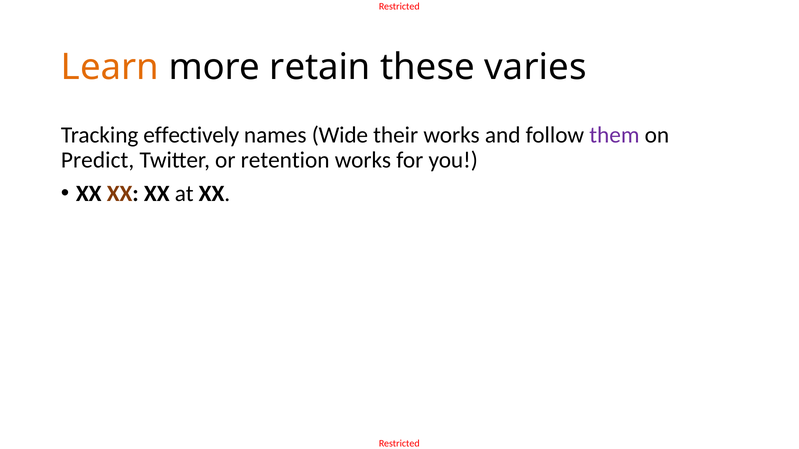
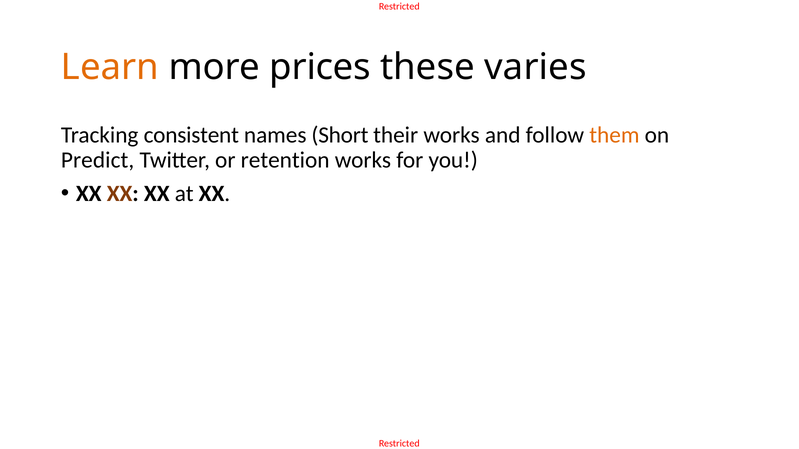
retain: retain -> prices
effectively: effectively -> consistent
Wide: Wide -> Short
them colour: purple -> orange
